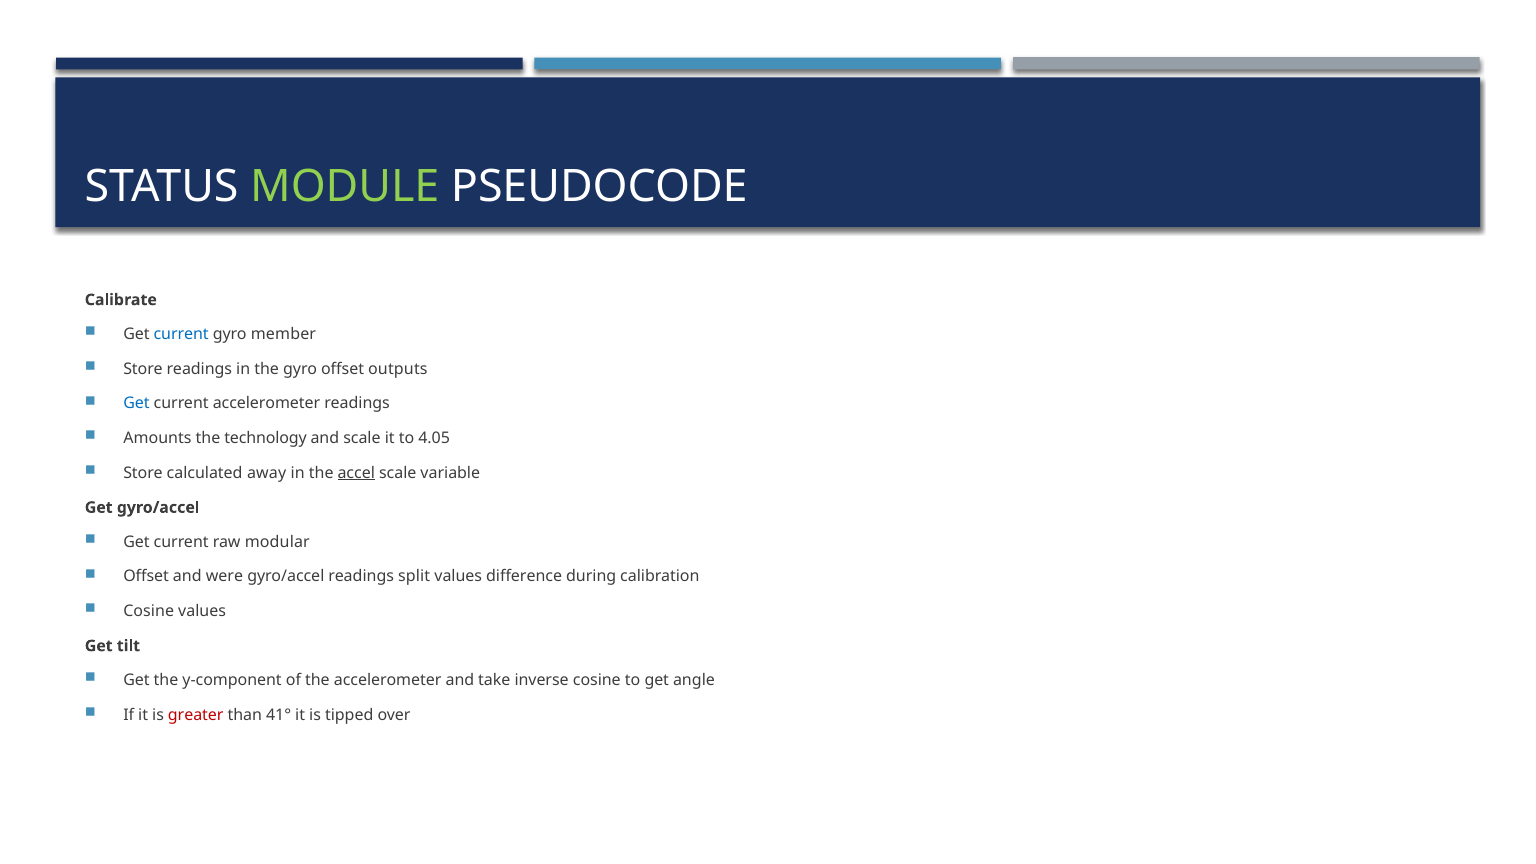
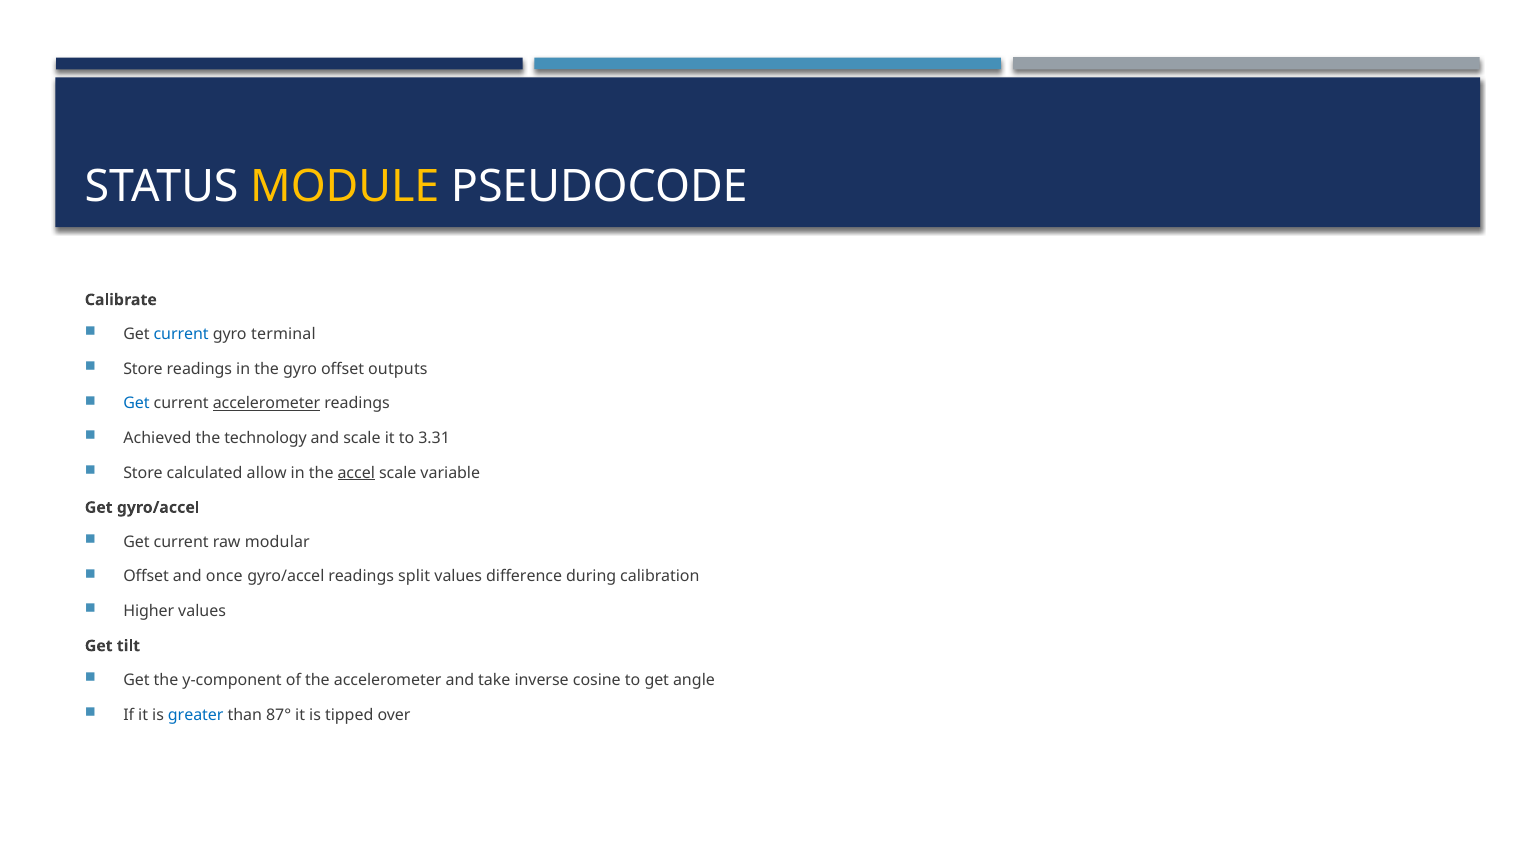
MODULE colour: light green -> yellow
member: member -> terminal
accelerometer at (267, 404) underline: none -> present
Amounts: Amounts -> Achieved
4.05: 4.05 -> 3.31
away: away -> allow
were: were -> once
Cosine at (149, 611): Cosine -> Higher
greater colour: red -> blue
41°: 41° -> 87°
